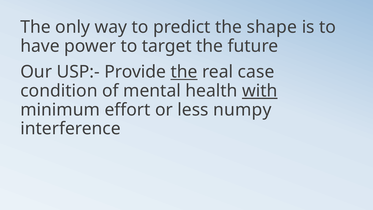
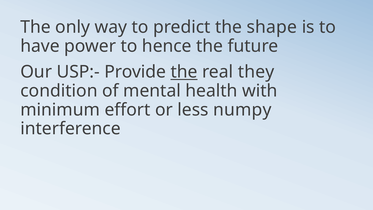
target: target -> hence
case: case -> they
with underline: present -> none
